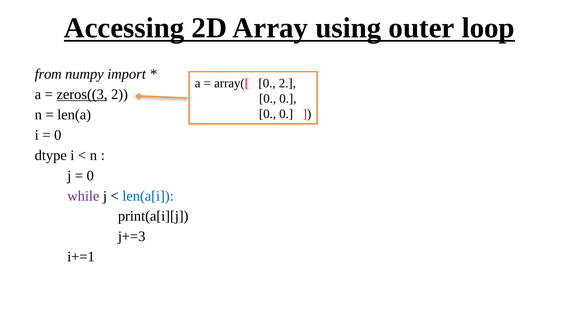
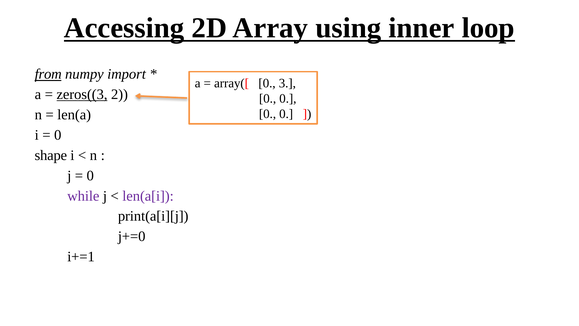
outer: outer -> inner
from underline: none -> present
0 2: 2 -> 3
dtype: dtype -> shape
len(a[i colour: blue -> purple
j+=3: j+=3 -> j+=0
